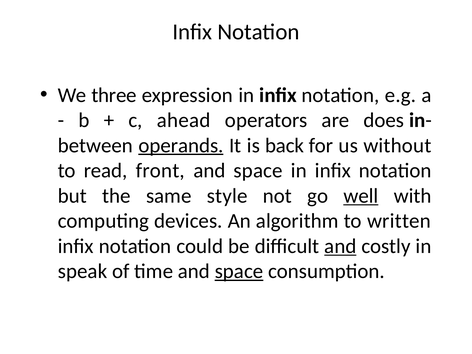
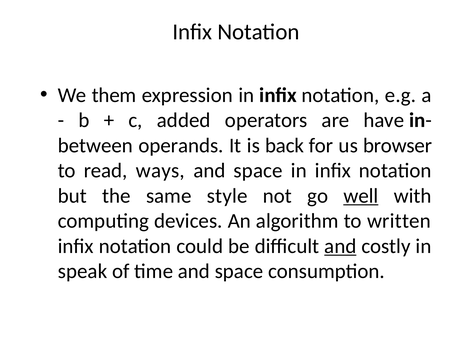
three: three -> them
ahead: ahead -> added
does: does -> have
operands underline: present -> none
without: without -> browser
front: front -> ways
space at (239, 271) underline: present -> none
